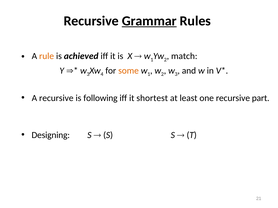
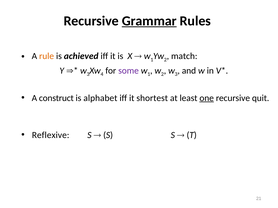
some colour: orange -> purple
A recursive: recursive -> construct
following: following -> alphabet
one underline: none -> present
part: part -> quit
Designing: Designing -> Reflexive
